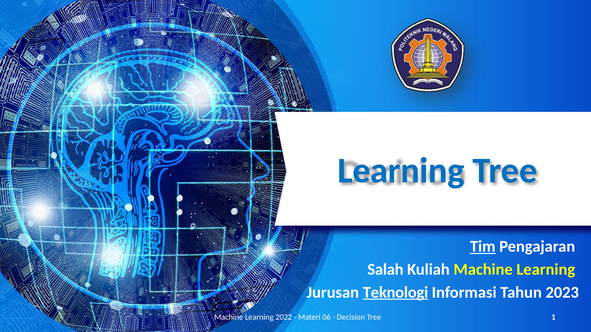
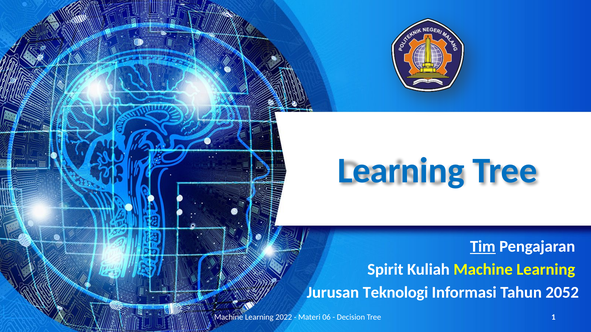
Salah: Salah -> Spirit
Teknologi underline: present -> none
2023: 2023 -> 2052
